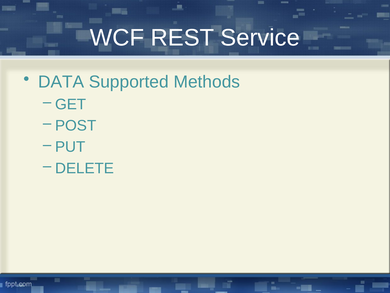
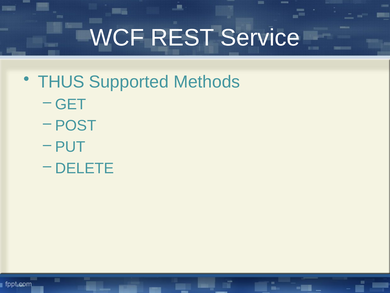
DATA: DATA -> THUS
